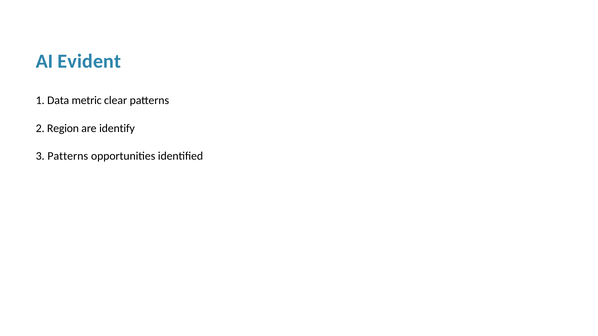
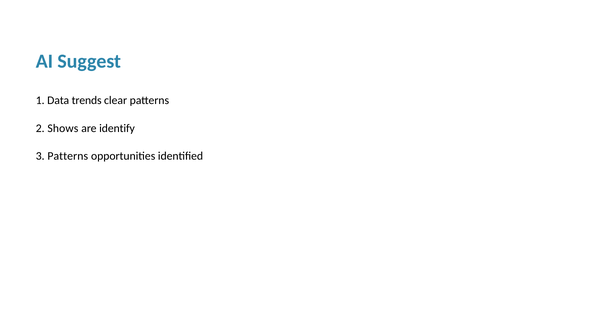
Evident: Evident -> Suggest
metric: metric -> trends
Region: Region -> Shows
